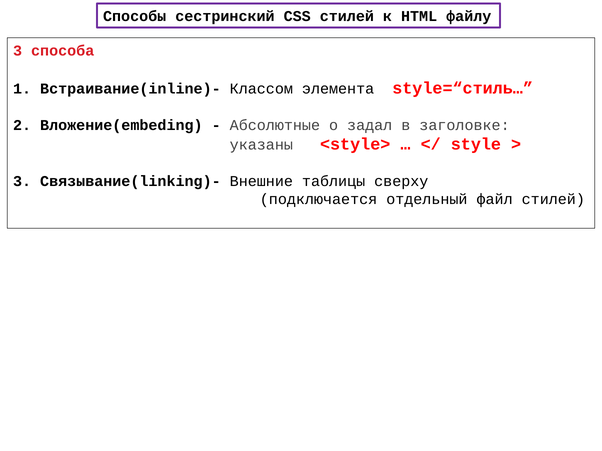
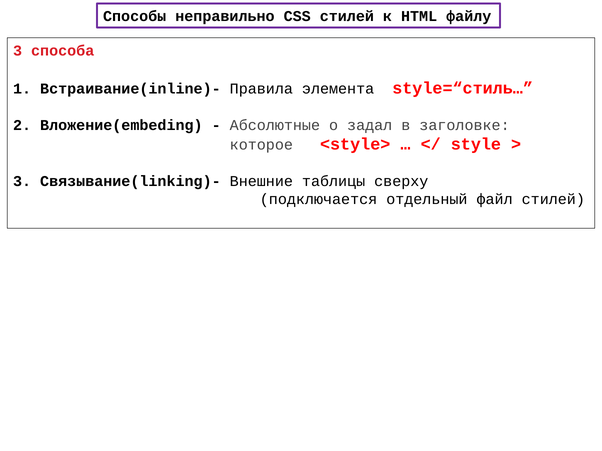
сестринский: сестринский -> неправильно
Классом: Классом -> Правила
указаны: указаны -> которое
